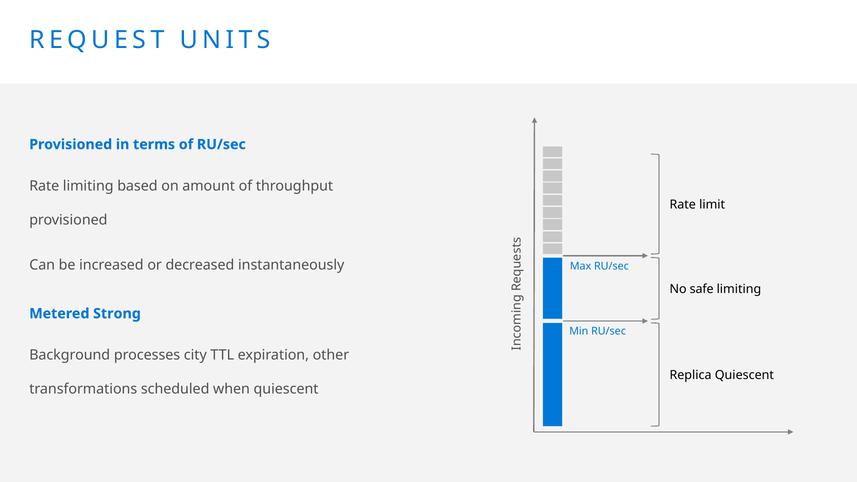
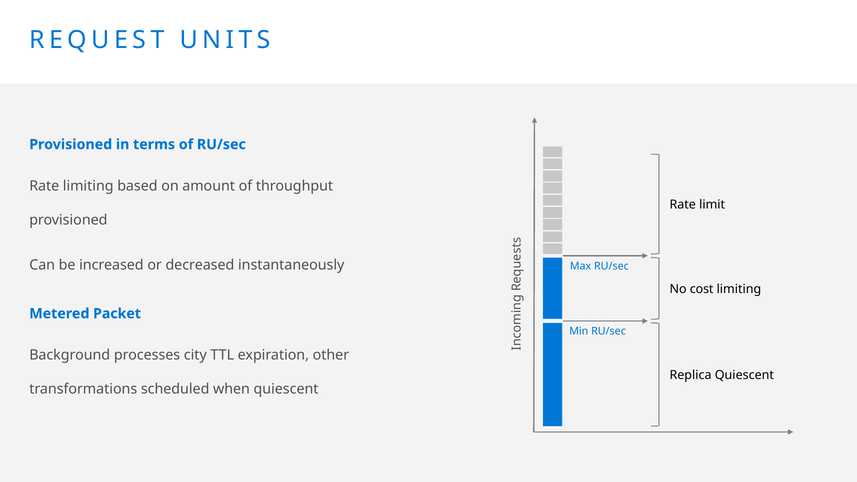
safe: safe -> cost
Strong: Strong -> Packet
